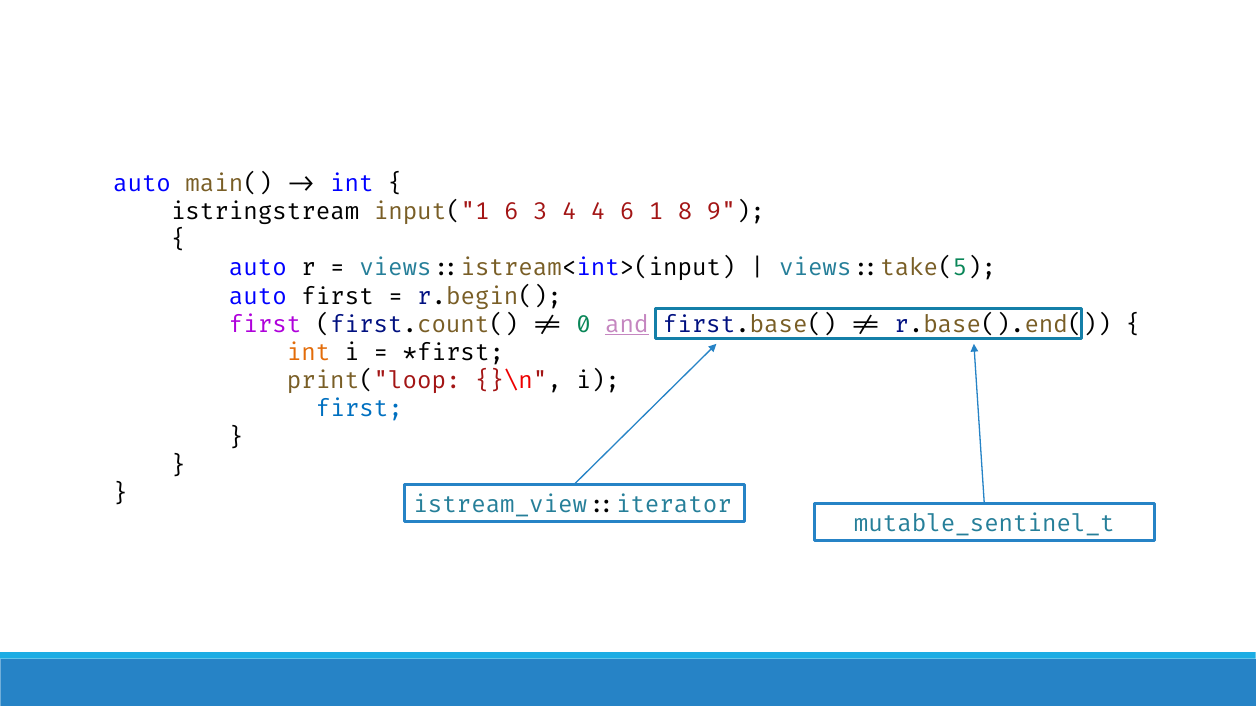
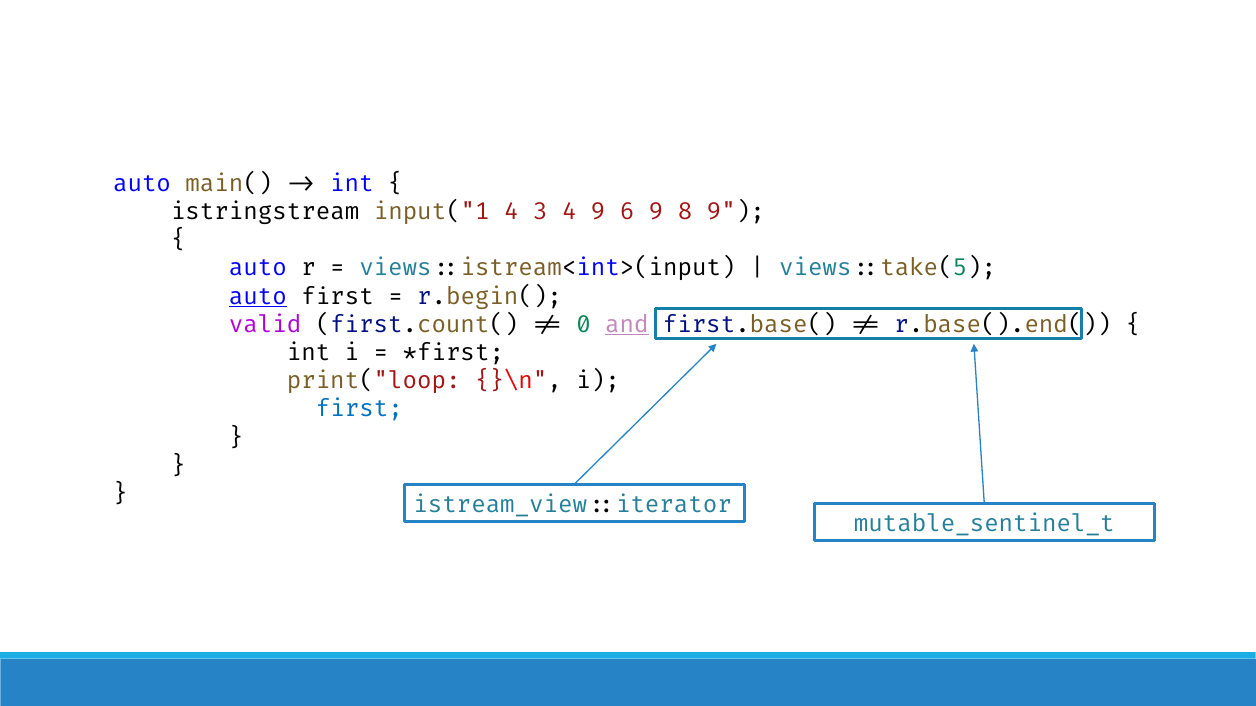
input("1 6: 6 -> 4
4 4: 4 -> 9
6 1: 1 -> 9
auto at (258, 296) underline: none -> present
first at (265, 325): first -> valid
int at (309, 353) colour: orange -> black
